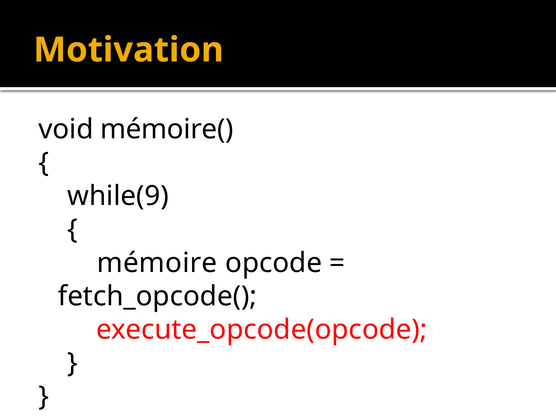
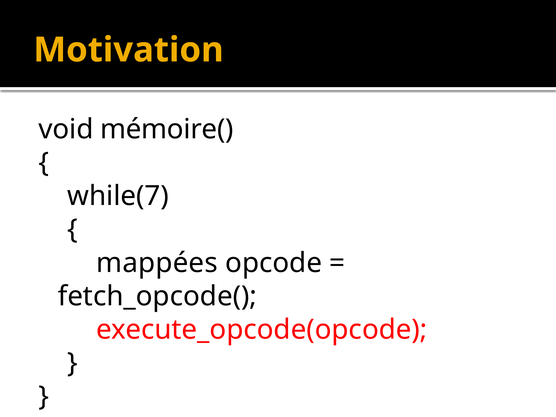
while(9: while(9 -> while(7
mémoire: mémoire -> mappées
